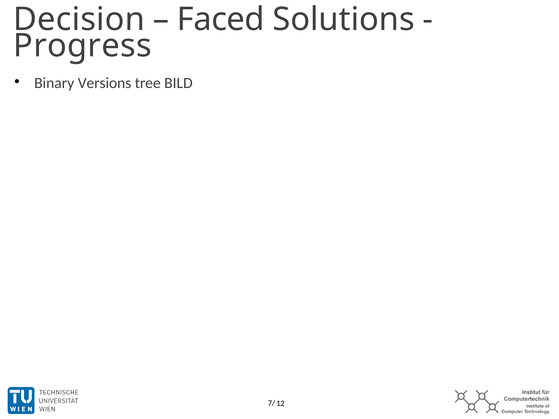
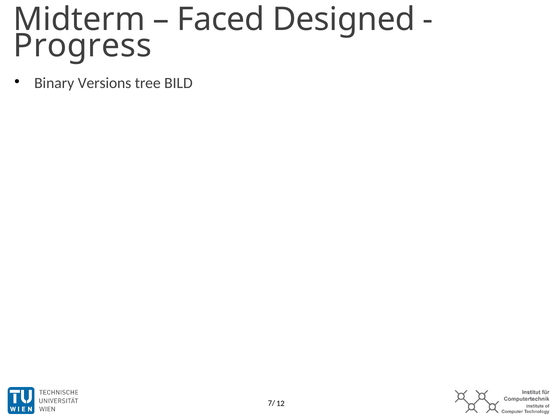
Decision: Decision -> Midterm
Solutions: Solutions -> Designed
